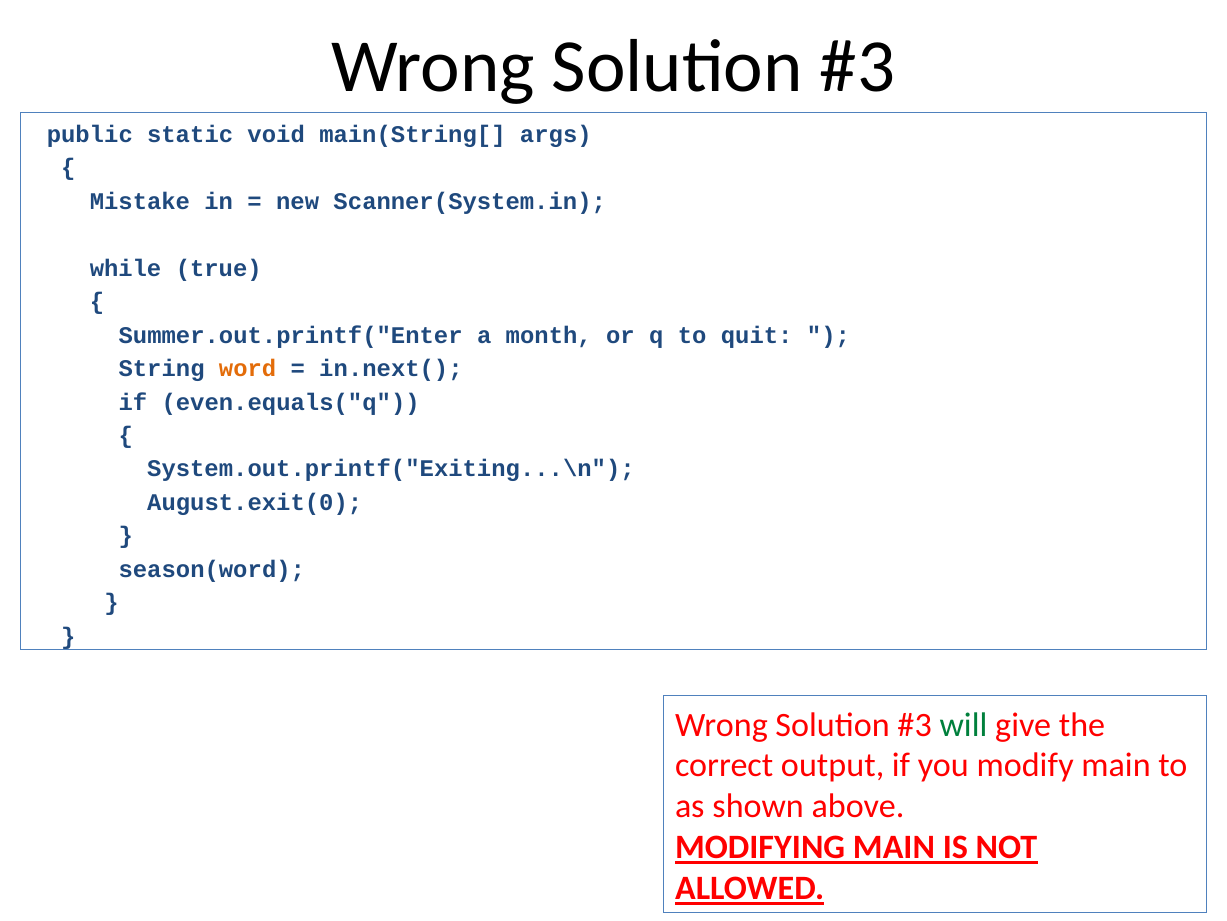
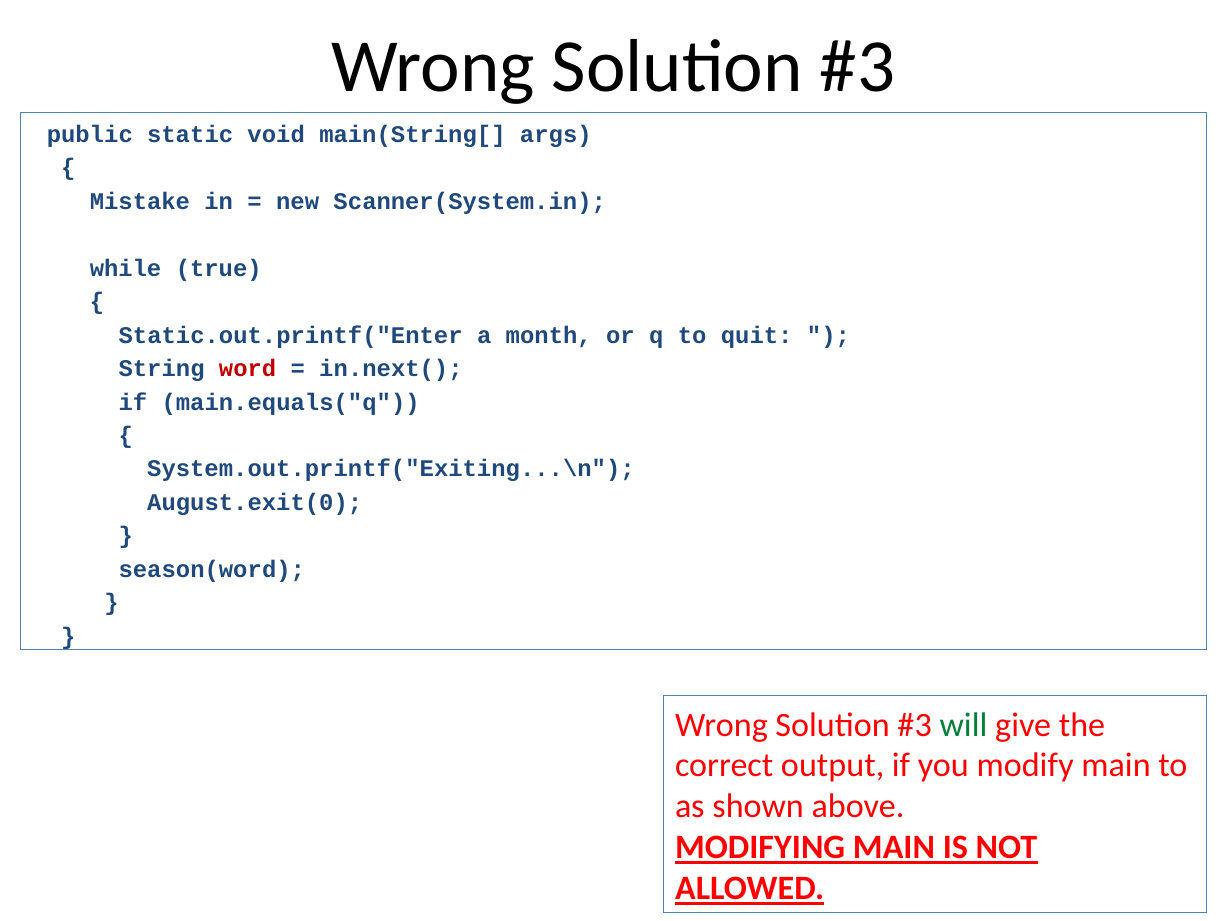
Summer.out.printf("Enter: Summer.out.printf("Enter -> Static.out.printf("Enter
word colour: orange -> red
even.equals("q: even.equals("q -> main.equals("q
